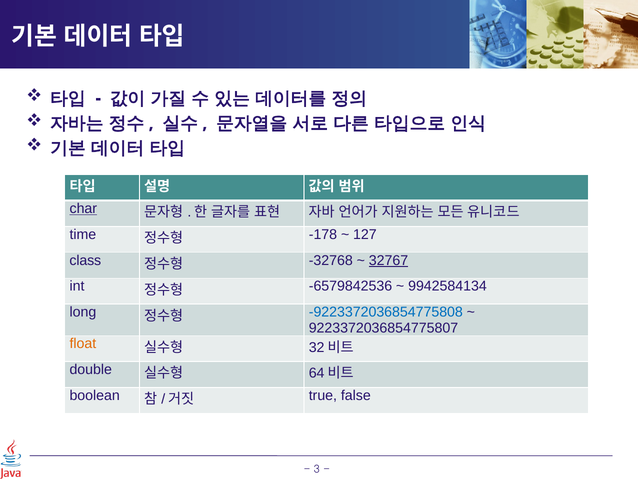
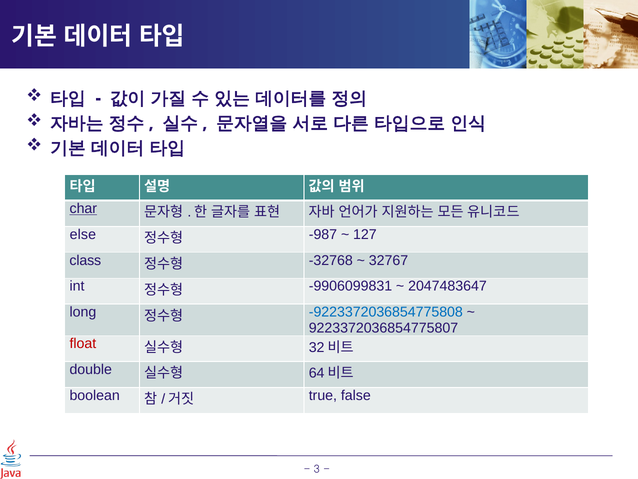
time: time -> else
-178: -178 -> -987
32767 underline: present -> none
-6579842536: -6579842536 -> -9906099831
9942584134: 9942584134 -> 2047483647
float colour: orange -> red
